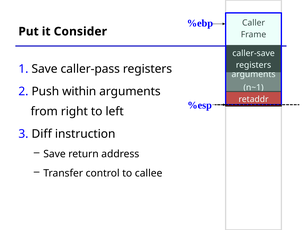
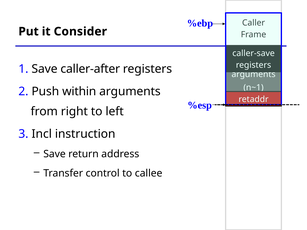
caller-pass: caller-pass -> caller-after
Diff: Diff -> Incl
